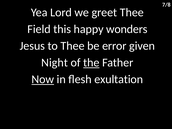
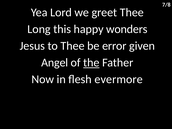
Field: Field -> Long
Night: Night -> Angel
Now underline: present -> none
exultation: exultation -> evermore
